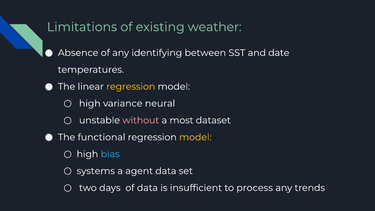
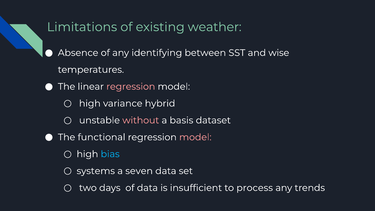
date: date -> wise
regression at (131, 87) colour: yellow -> pink
neural: neural -> hybrid
most: most -> basis
model at (195, 137) colour: yellow -> pink
agent: agent -> seven
